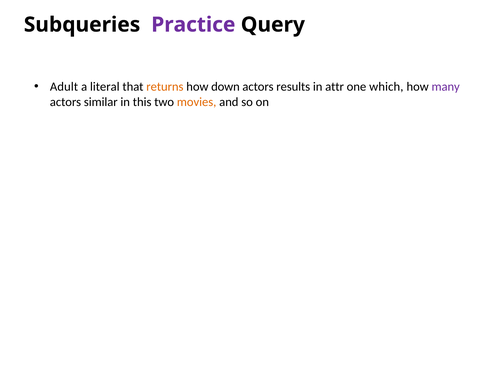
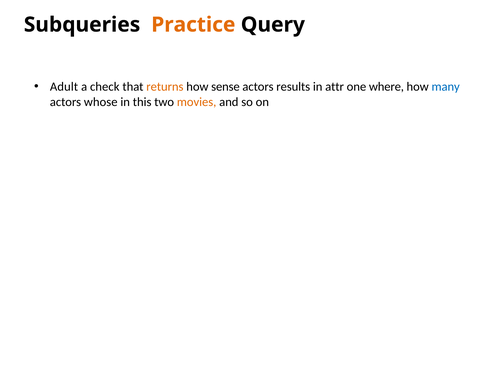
Practice colour: purple -> orange
literal: literal -> check
down: down -> sense
which: which -> where
many colour: purple -> blue
similar: similar -> whose
